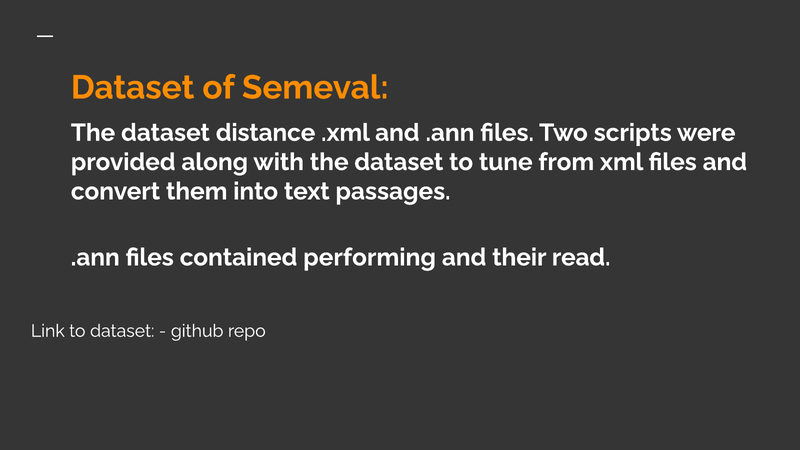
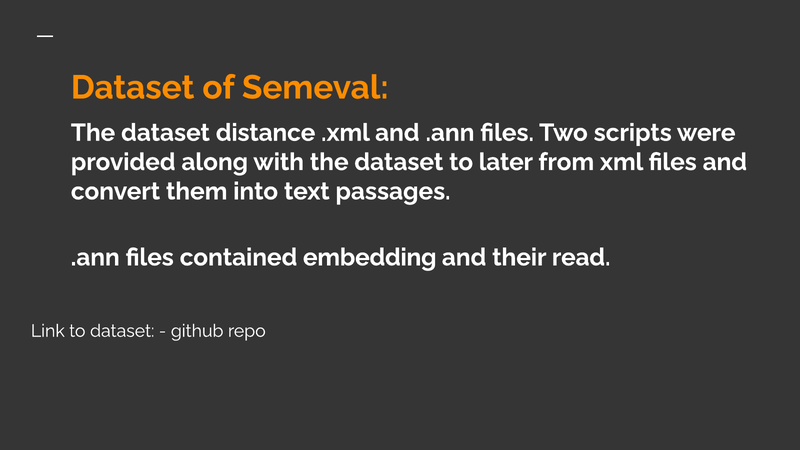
tune: tune -> later
performing: performing -> embedding
